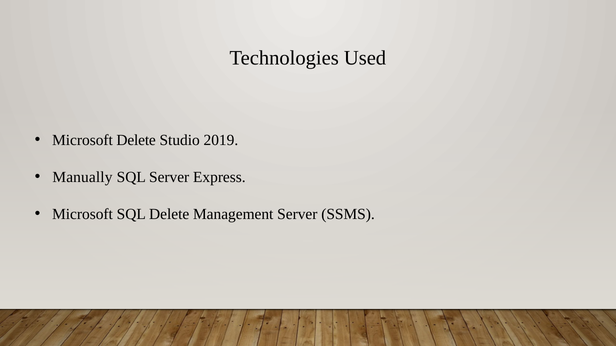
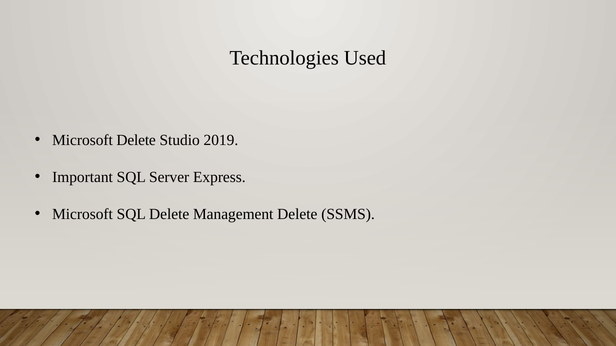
Manually: Manually -> Important
Management Server: Server -> Delete
